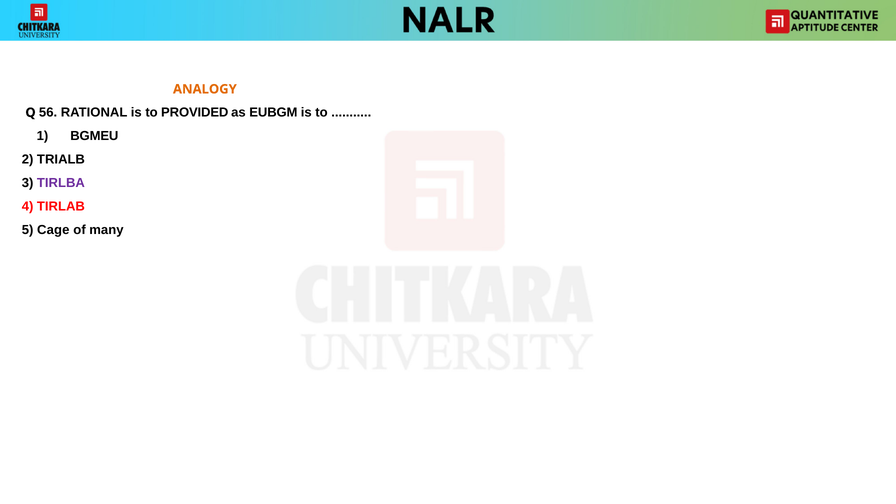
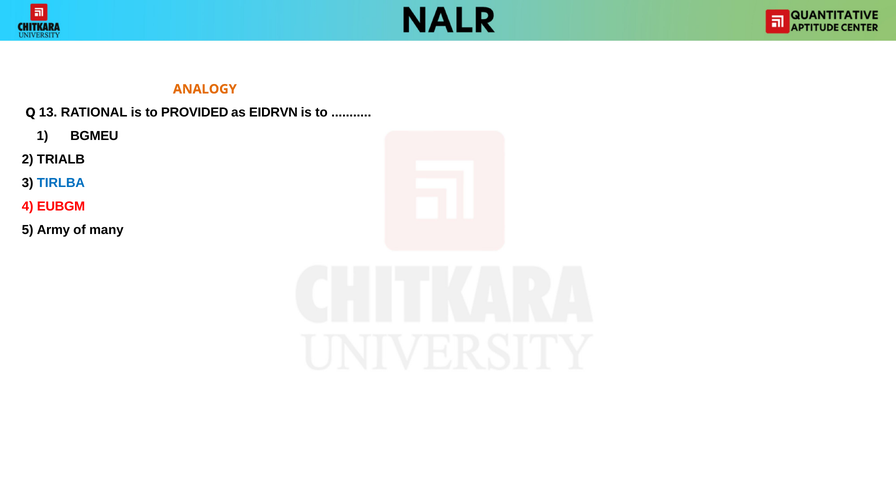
56: 56 -> 13
EUBGM: EUBGM -> EIDRVN
TIRLBA colour: purple -> blue
TIRLAB: TIRLAB -> EUBGM
Cage: Cage -> Army
